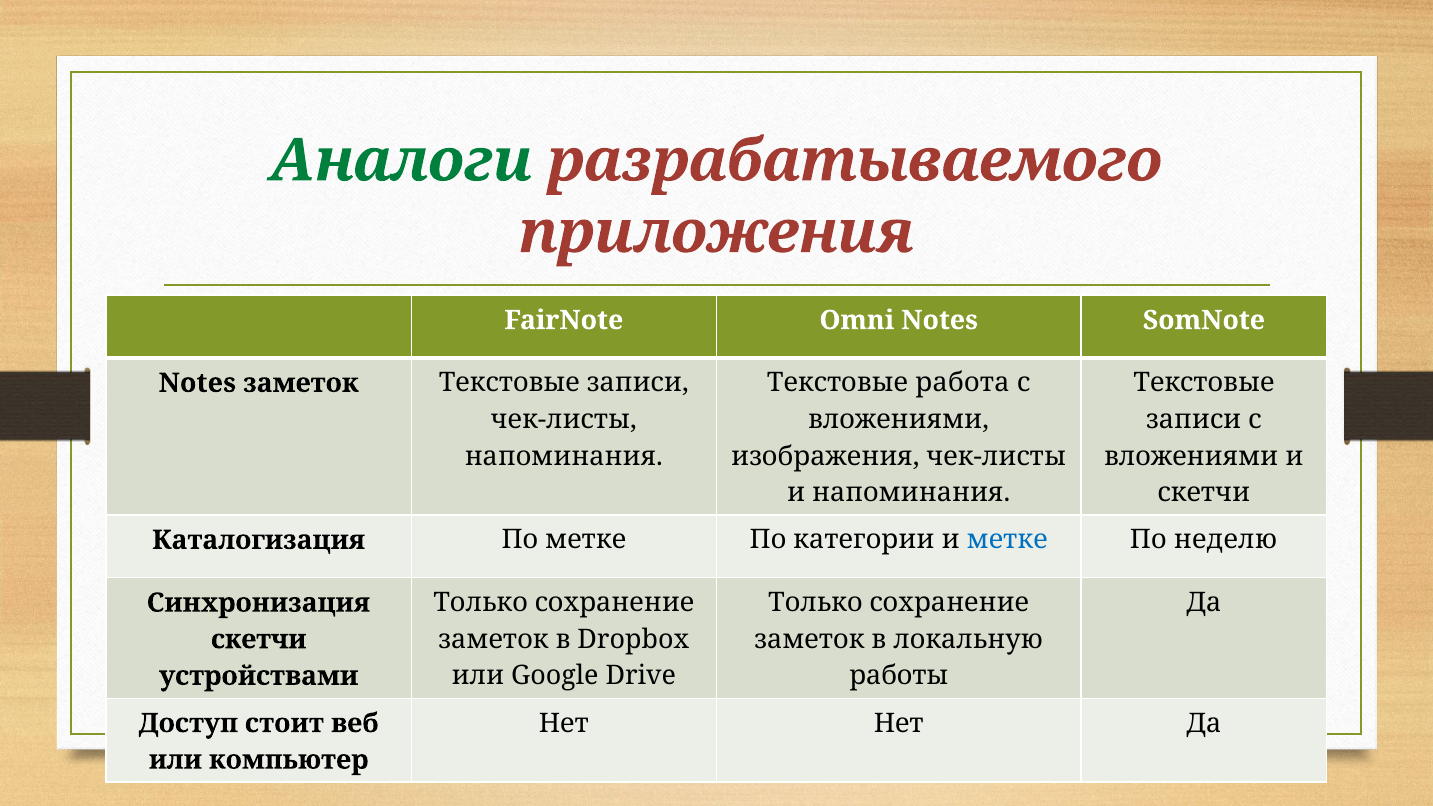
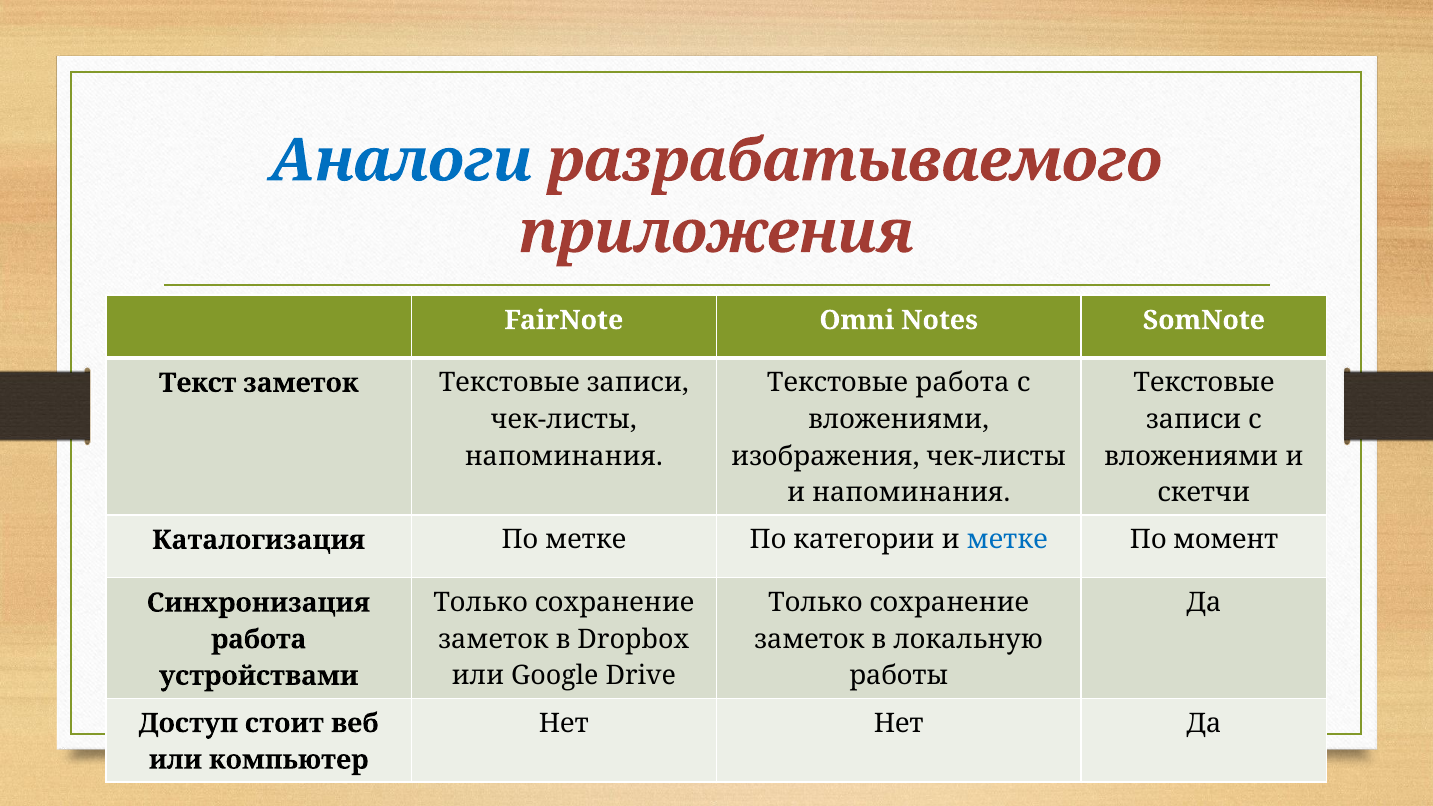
Аналоги colour: green -> blue
Notes at (197, 383): Notes -> Текст
неделю: неделю -> момент
скетчи at (259, 639): скетчи -> работа
